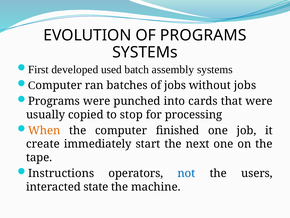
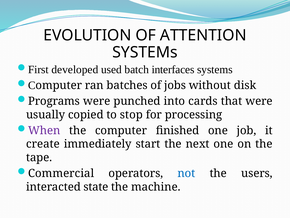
OF PROGRAMS: PROGRAMS -> ATTENTION
assembly: assembly -> interfaces
without jobs: jobs -> disk
When colour: orange -> purple
Instructions: Instructions -> Commercial
